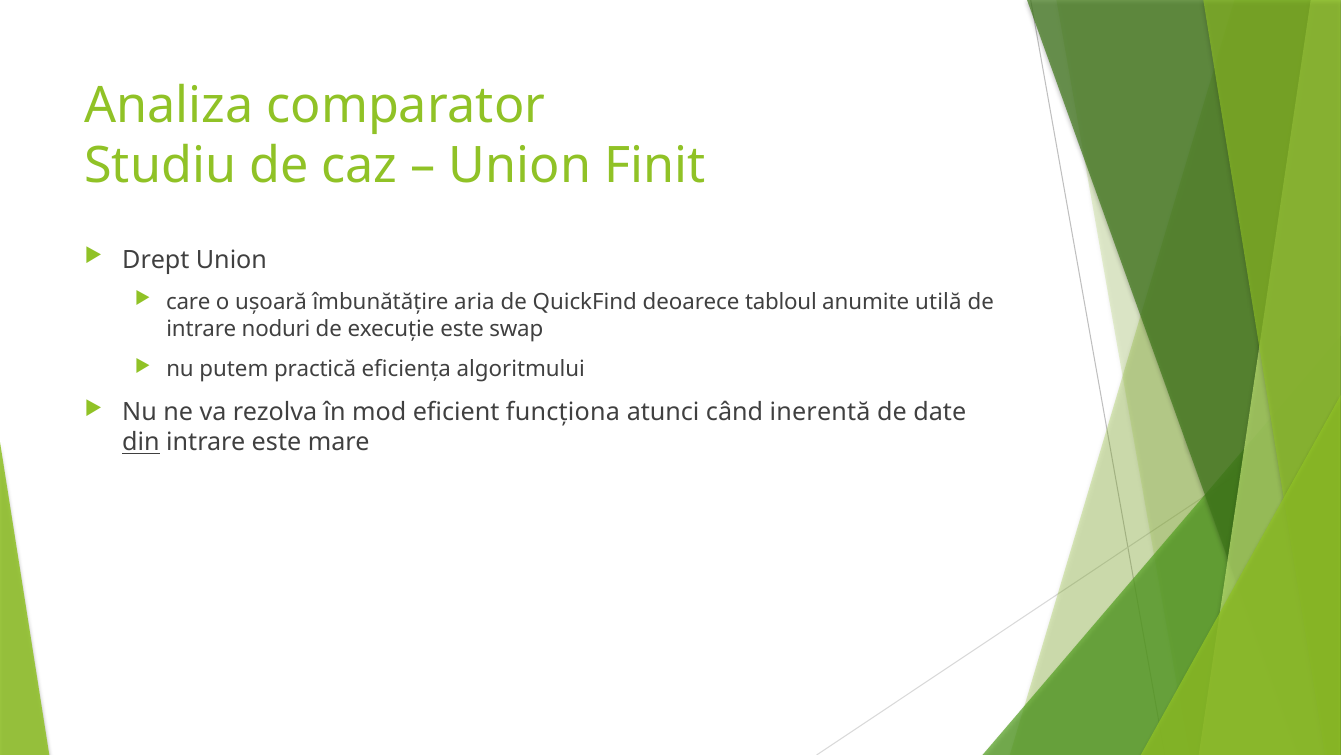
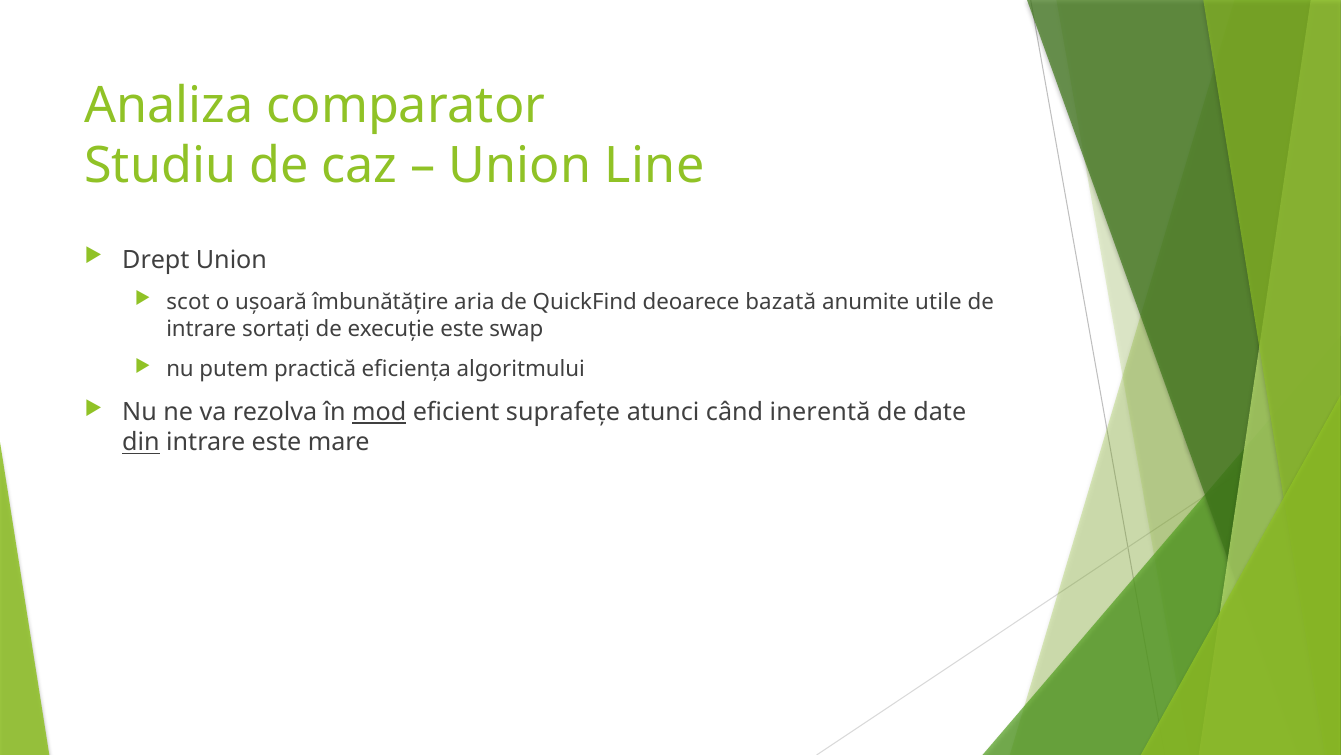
Finit: Finit -> Line
care: care -> scot
tabloul: tabloul -> bazată
utilă: utilă -> utile
noduri: noduri -> sortați
mod underline: none -> present
funcționa: funcționa -> suprafețe
